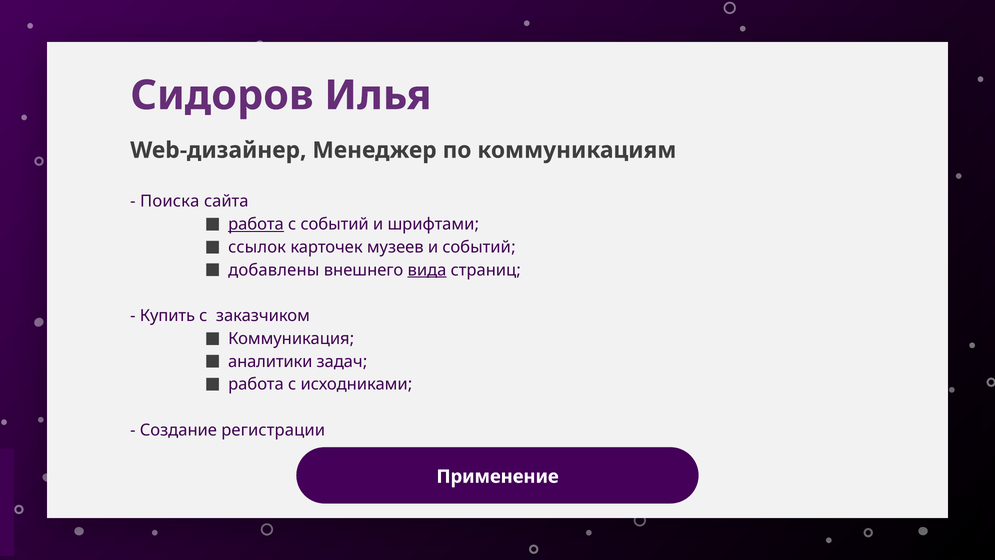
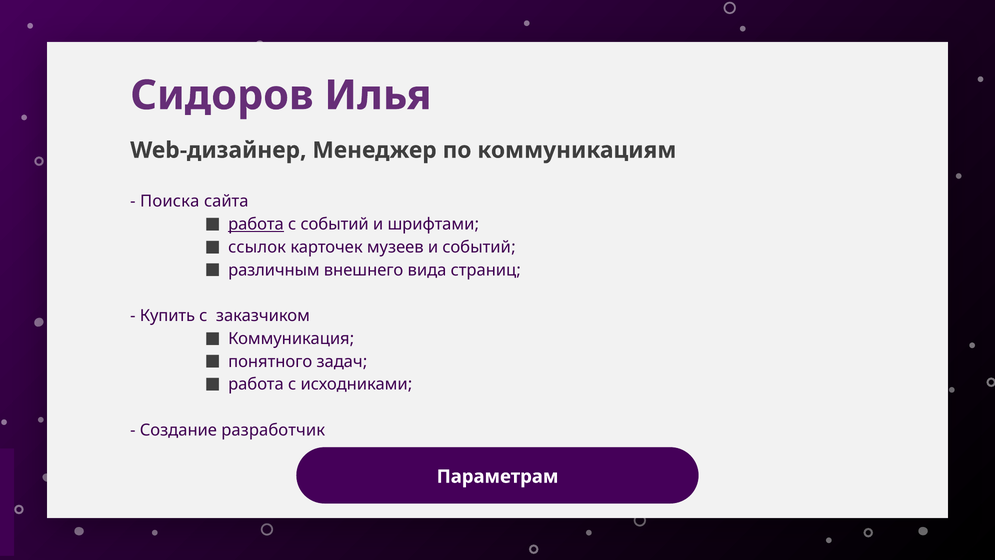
добавлены: добавлены -> различным
вида underline: present -> none
аналитики: аналитики -> понятного
регистрации: регистрации -> разработчик
Применение: Применение -> Параметрам
